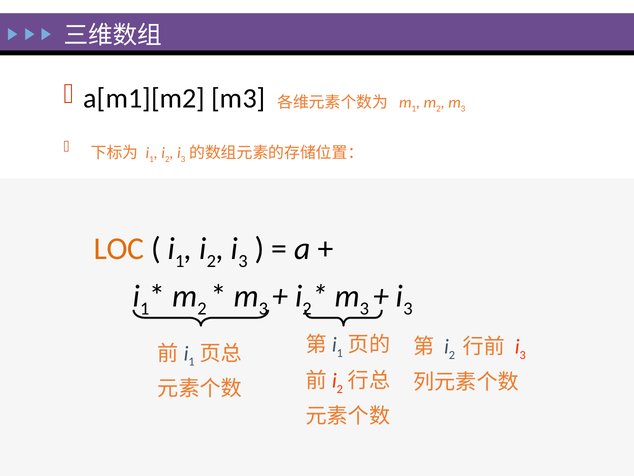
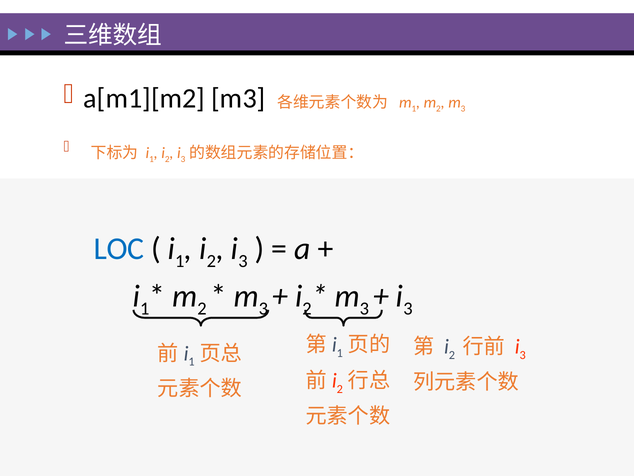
LOC colour: orange -> blue
